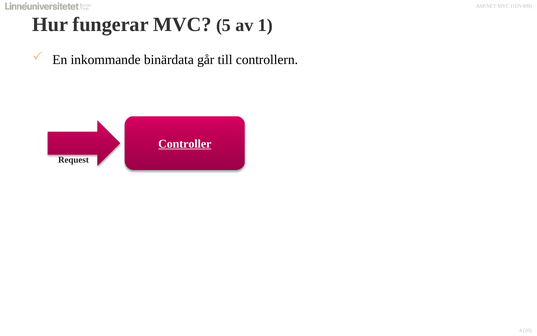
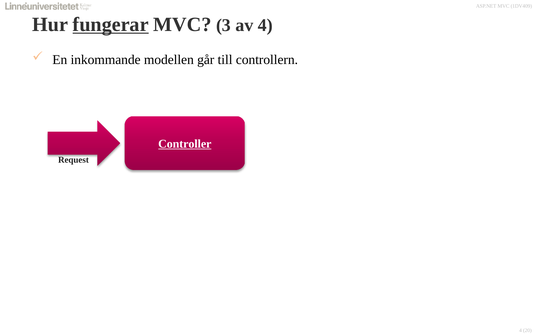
fungerar underline: none -> present
5: 5 -> 3
av 1: 1 -> 4
binärdata: binärdata -> modellen
